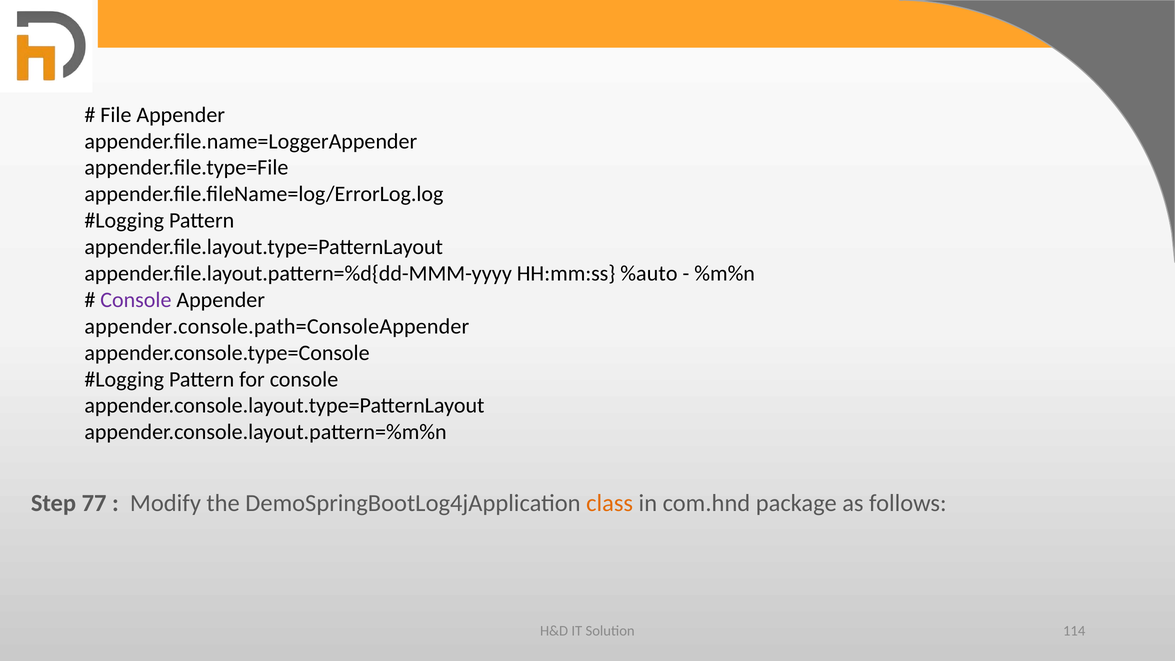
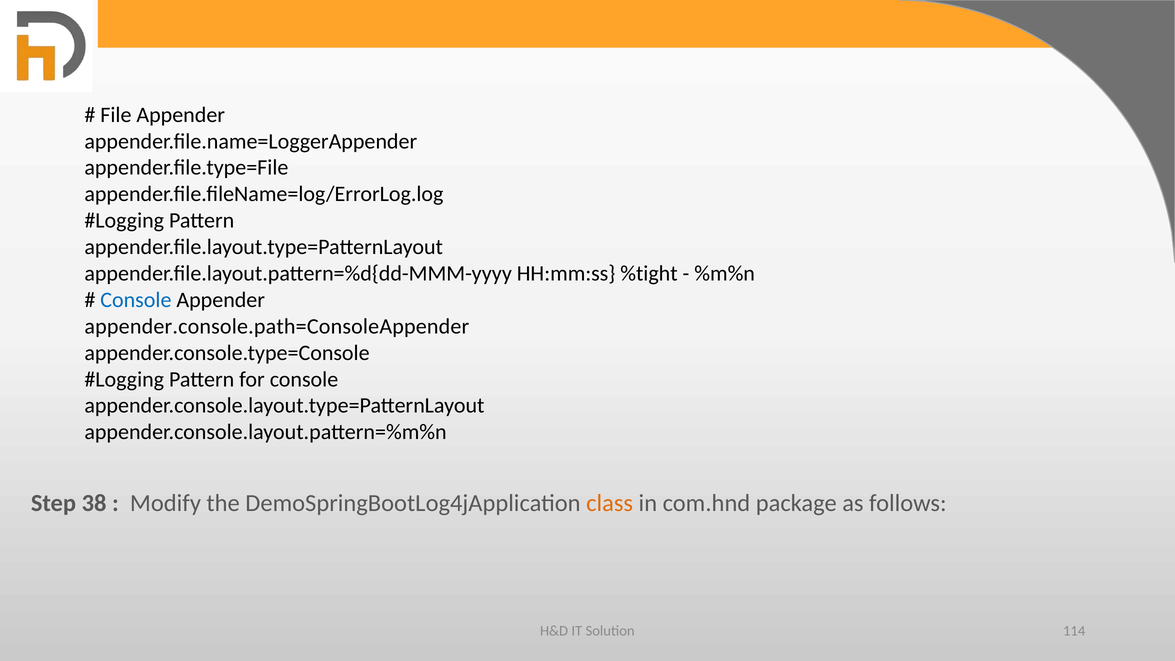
%auto: %auto -> %tight
Console at (136, 300) colour: purple -> blue
77: 77 -> 38
